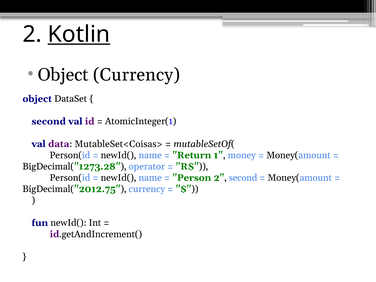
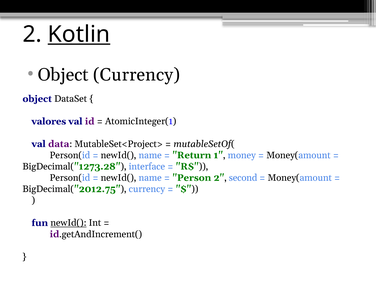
second at (49, 121): second -> valores
MutableSet<Coisas>: MutableSet<Coisas> -> MutableSet<Project>
operator: operator -> interface
newId( at (68, 223) underline: none -> present
